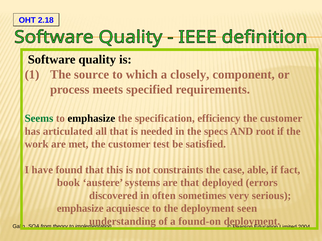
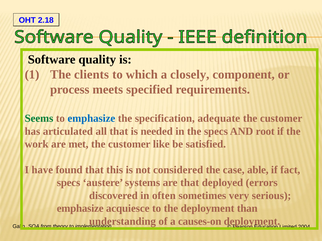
source: source -> clients
emphasize at (91, 119) colour: black -> blue
efficiency: efficiency -> adequate
test: test -> like
constraints: constraints -> considered
book at (68, 183): book -> specs
seen: seen -> than
found-on: found-on -> causes-on
